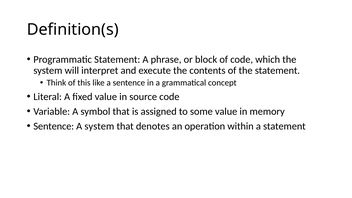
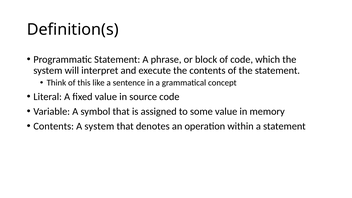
Sentence at (54, 126): Sentence -> Contents
